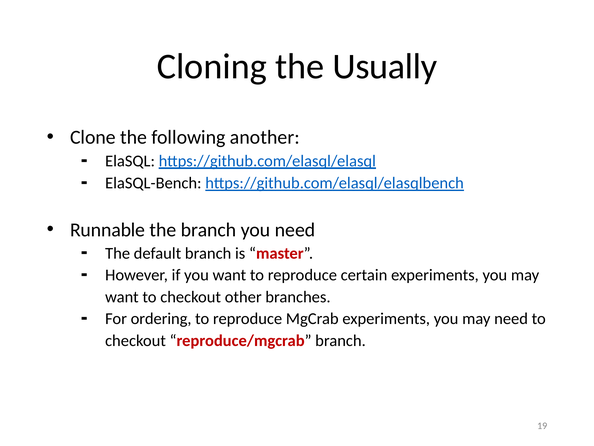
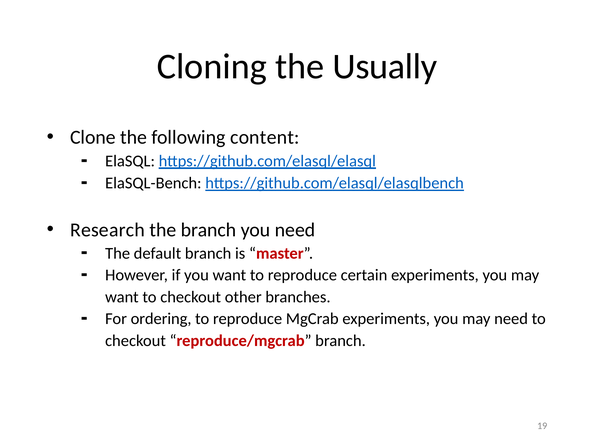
another: another -> content
Runnable: Runnable -> Research
